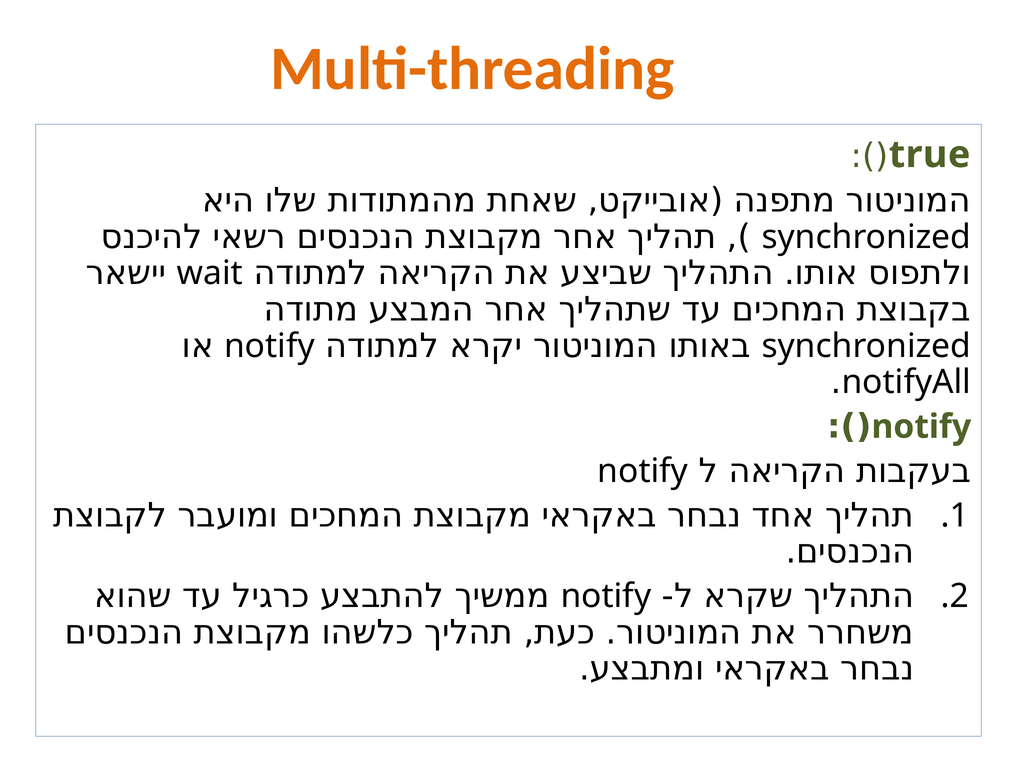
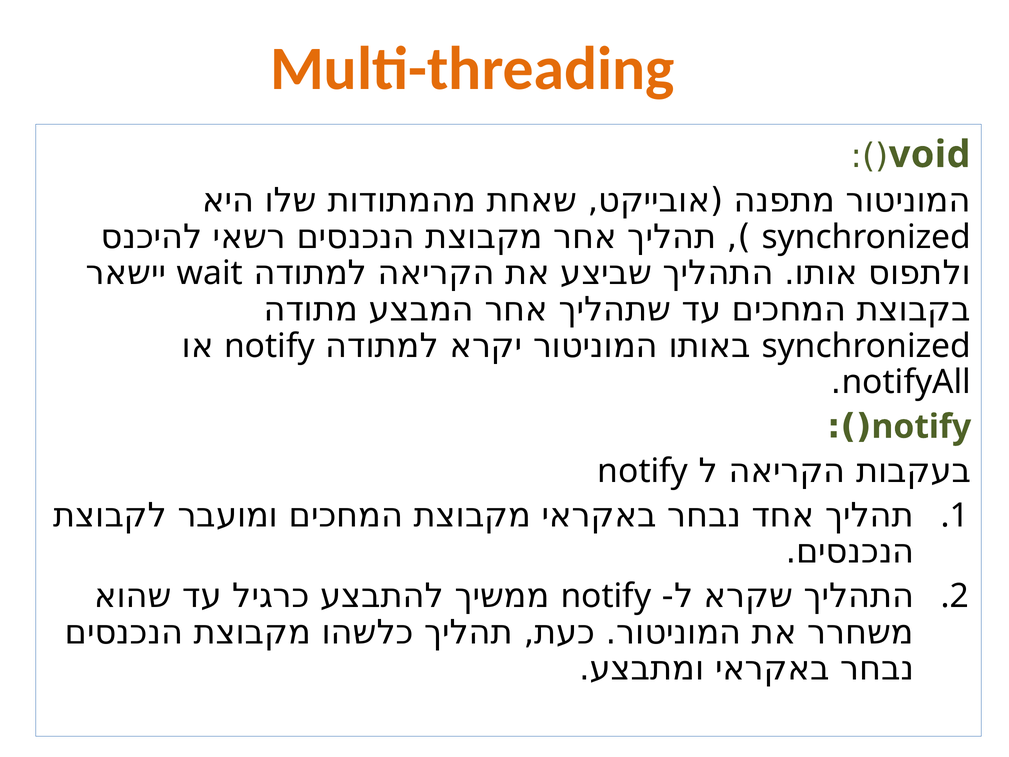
true: true -> void
